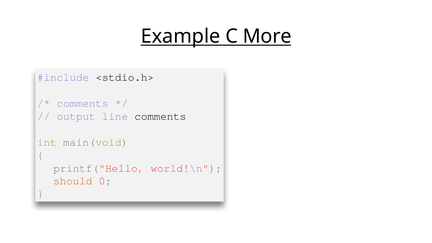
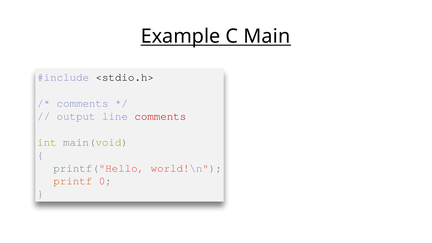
More: More -> Main
comments at (160, 116) colour: black -> red
should: should -> printf
